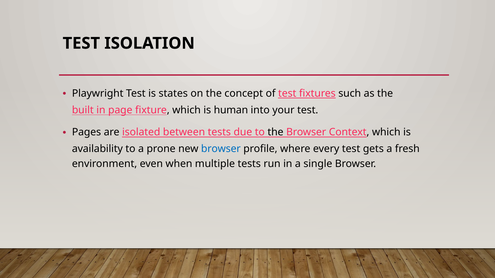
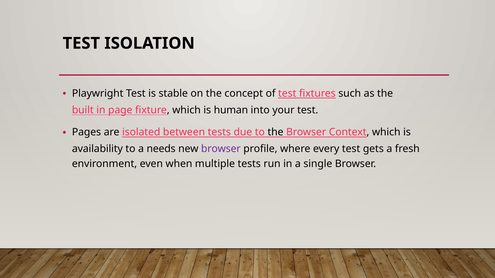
states: states -> stable
prone: prone -> needs
browser at (221, 149) colour: blue -> purple
